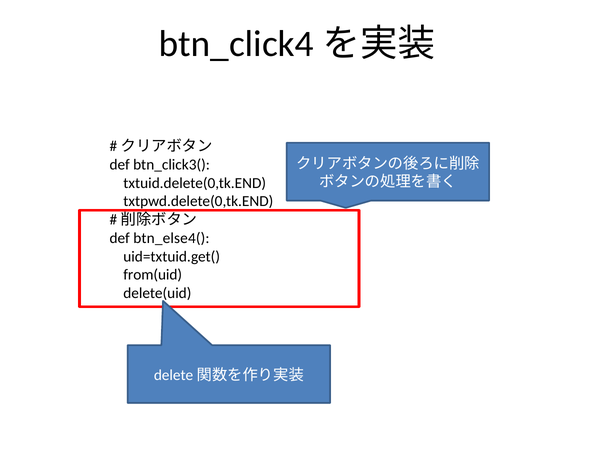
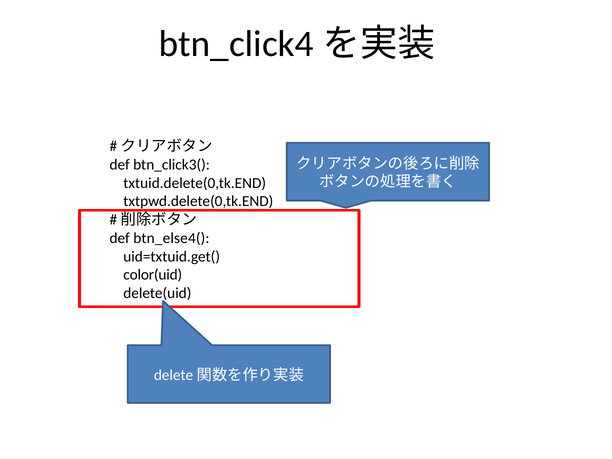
from(uid: from(uid -> color(uid
